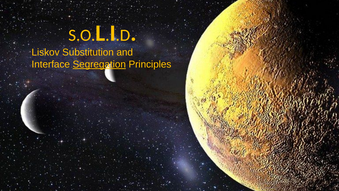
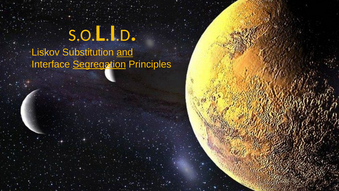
and underline: none -> present
